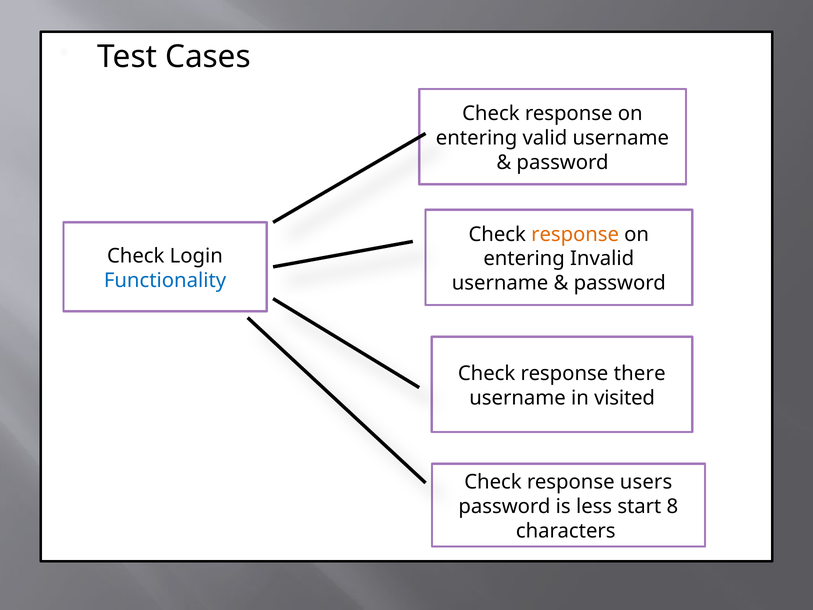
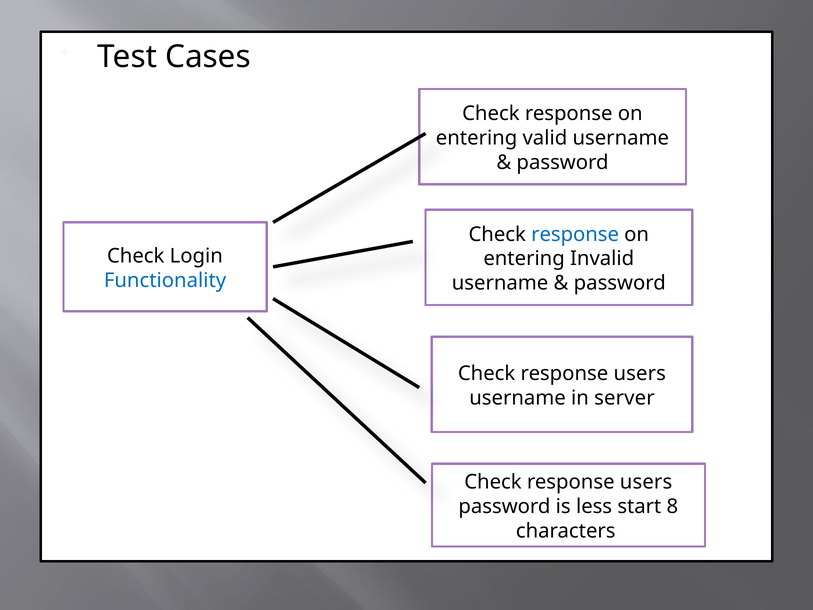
response at (575, 234) colour: orange -> blue
there at (640, 373): there -> users
visited: visited -> server
